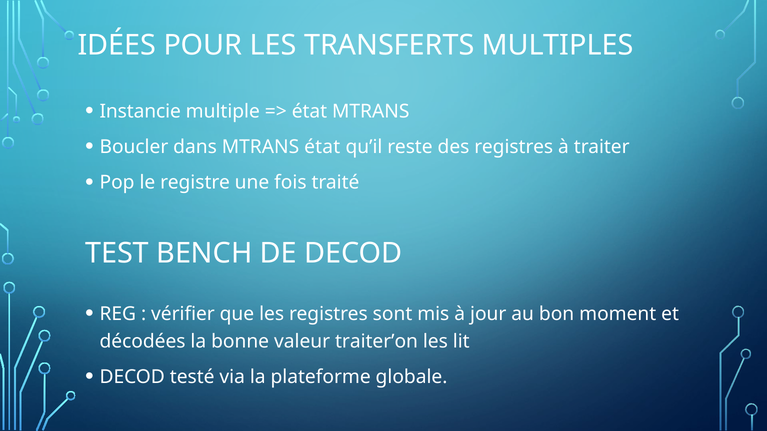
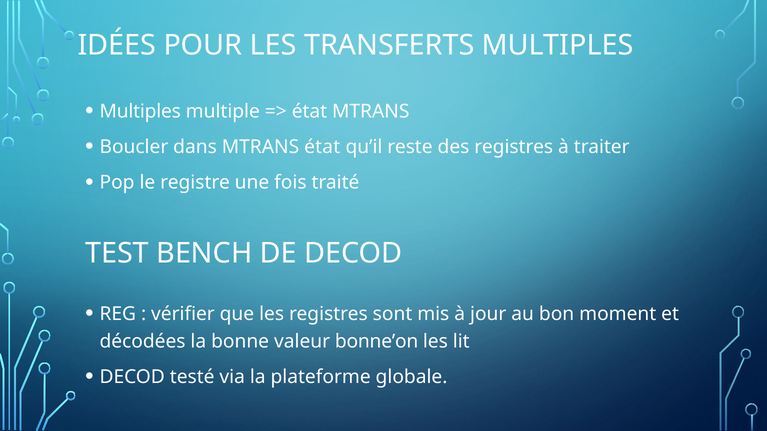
Instancie at (140, 112): Instancie -> Multiples
traiter’on: traiter’on -> bonne’on
